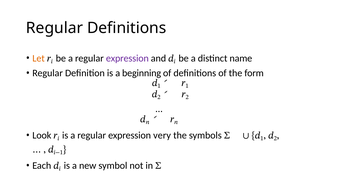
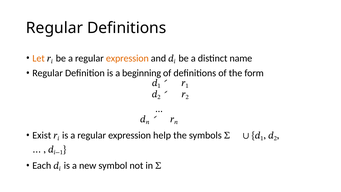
expression at (127, 58) colour: purple -> orange
very: very -> help
Look: Look -> Exist
